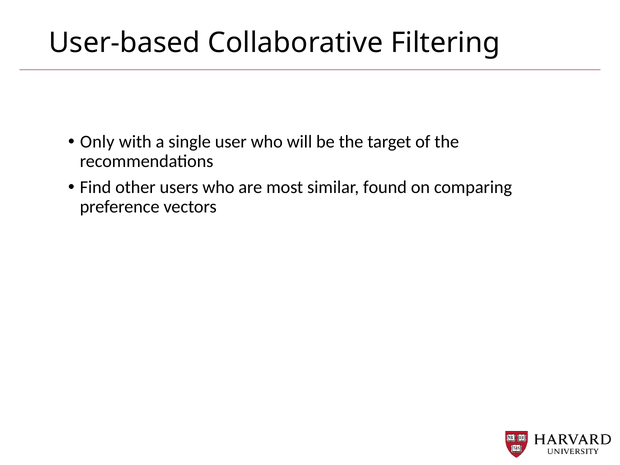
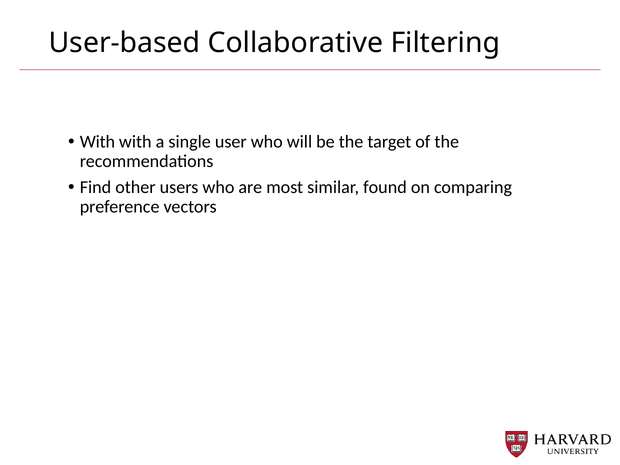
Only at (97, 142): Only -> With
